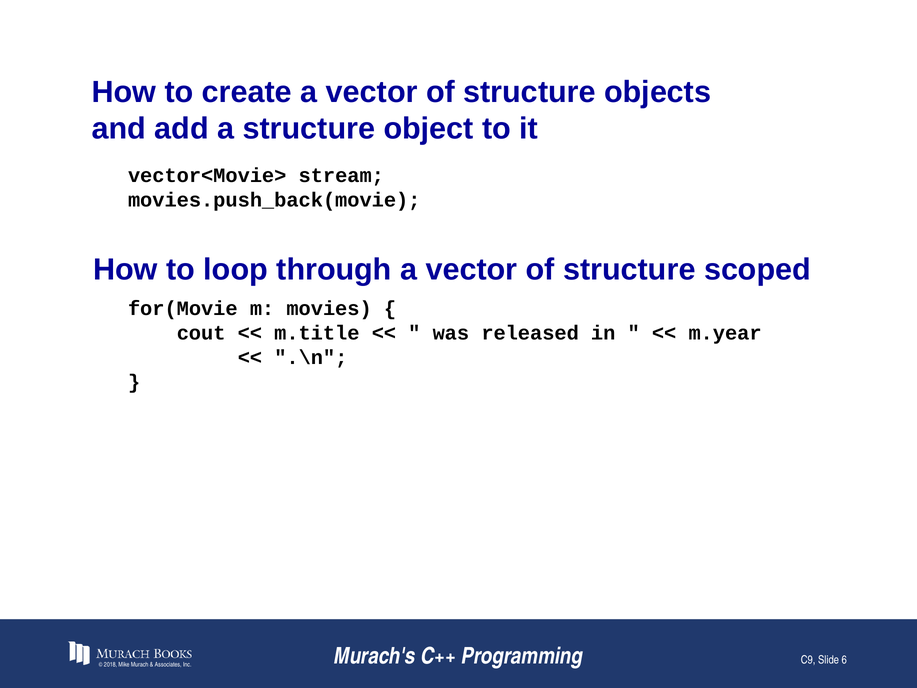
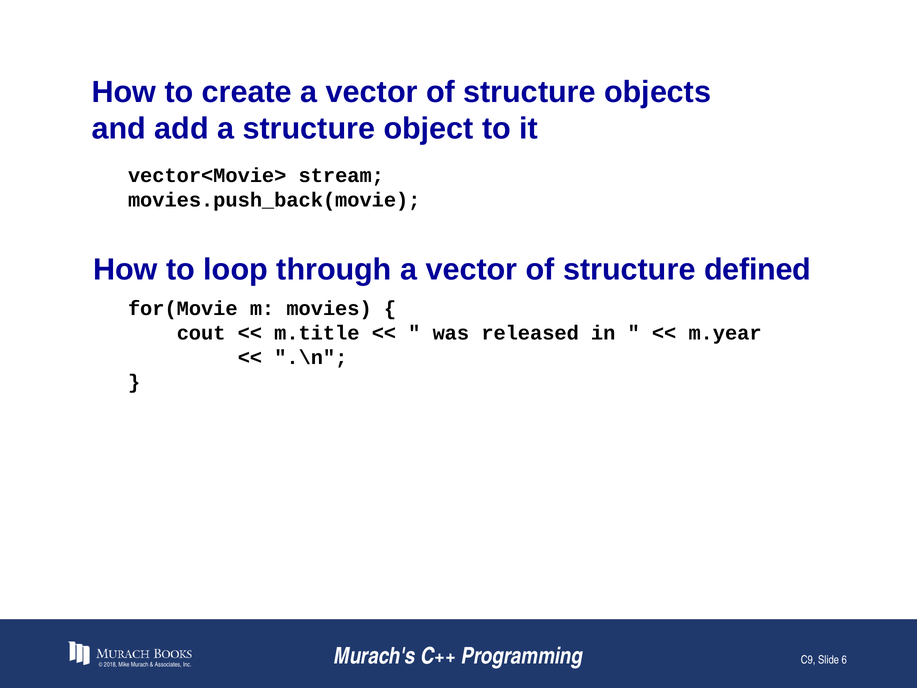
scoped: scoped -> defined
